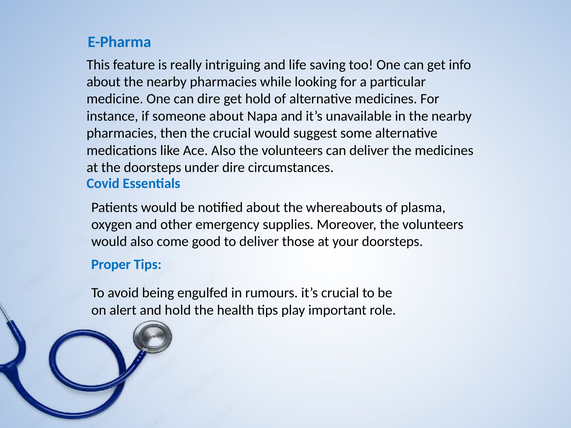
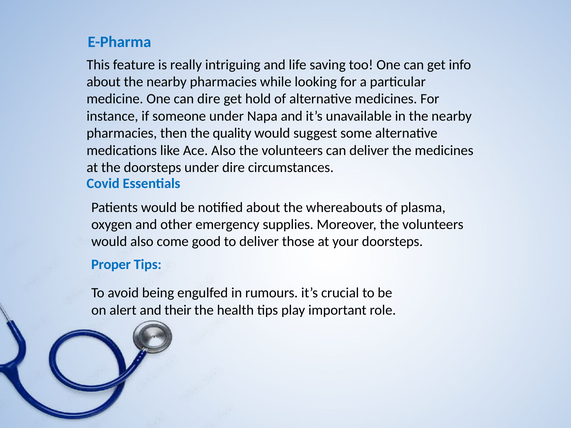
someone about: about -> under
the crucial: crucial -> quality
and hold: hold -> their
